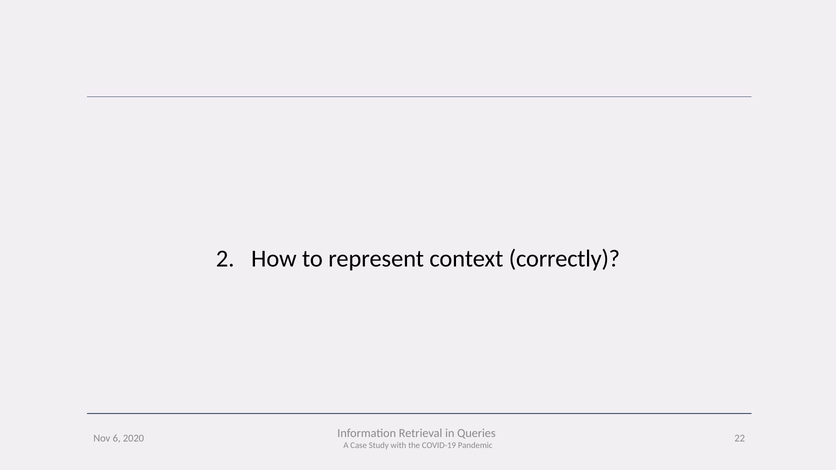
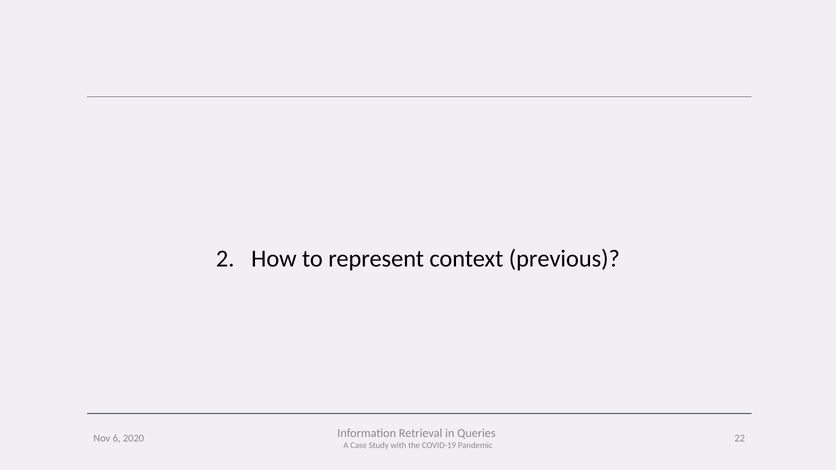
correctly: correctly -> previous
